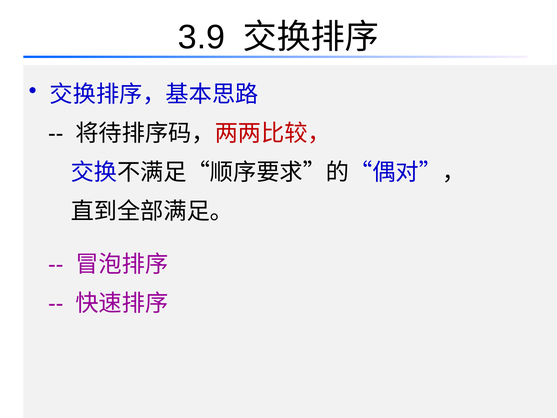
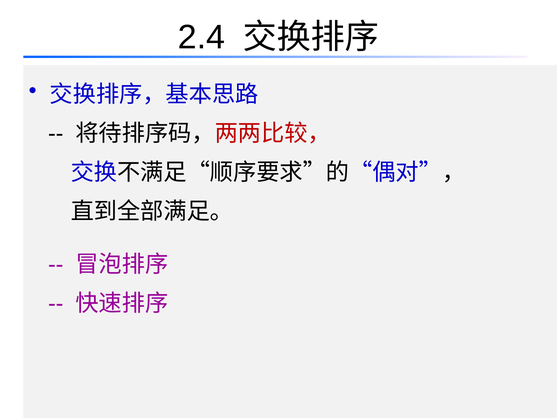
3.9: 3.9 -> 2.4
